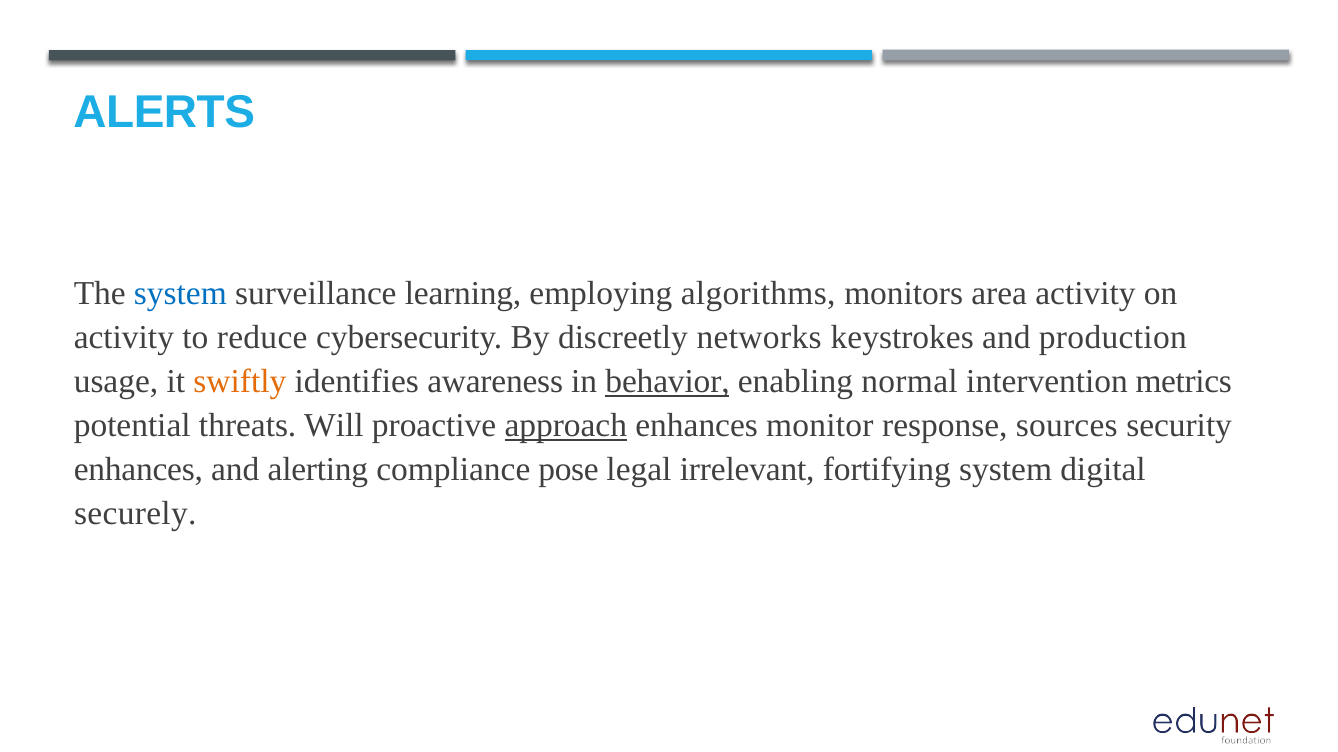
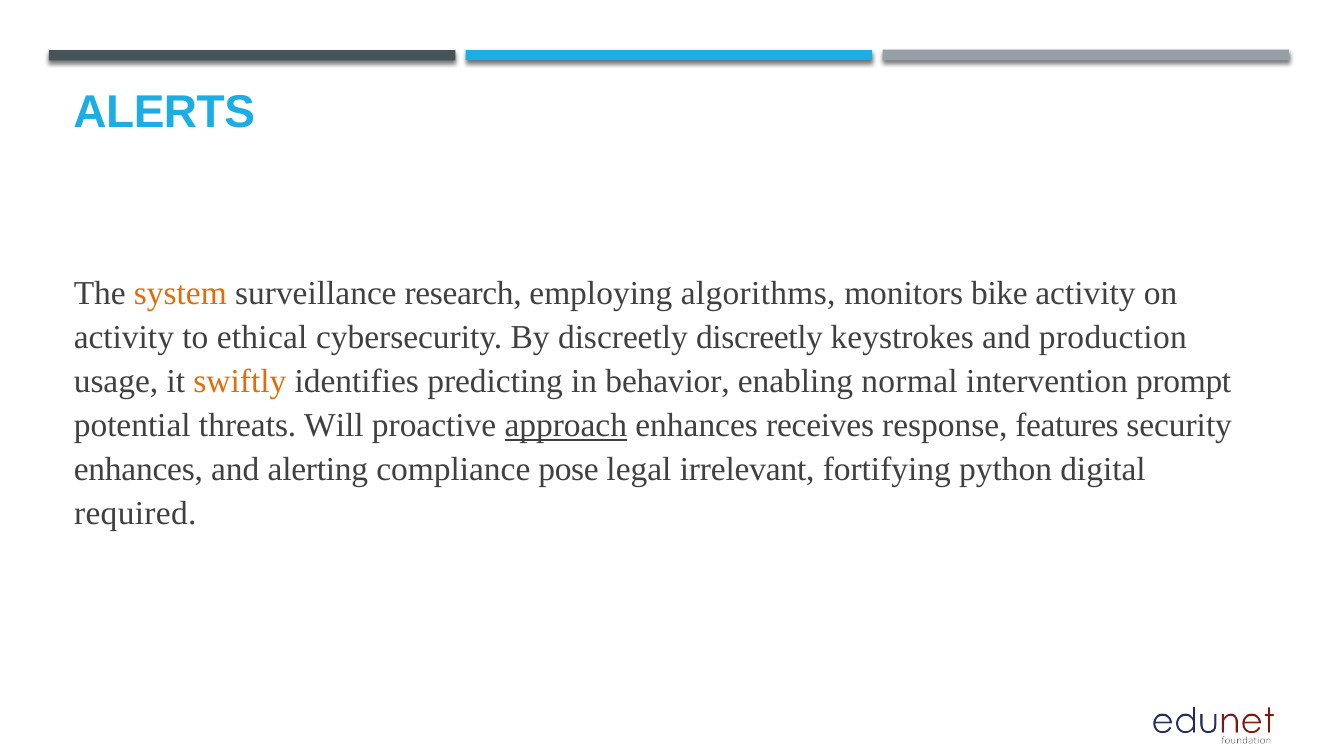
system at (180, 293) colour: blue -> orange
learning: learning -> research
area: area -> bike
reduce: reduce -> ethical
discreetly networks: networks -> discreetly
awareness: awareness -> predicting
behavior underline: present -> none
metrics: metrics -> prompt
monitor: monitor -> receives
sources: sources -> features
fortifying system: system -> python
securely: securely -> required
